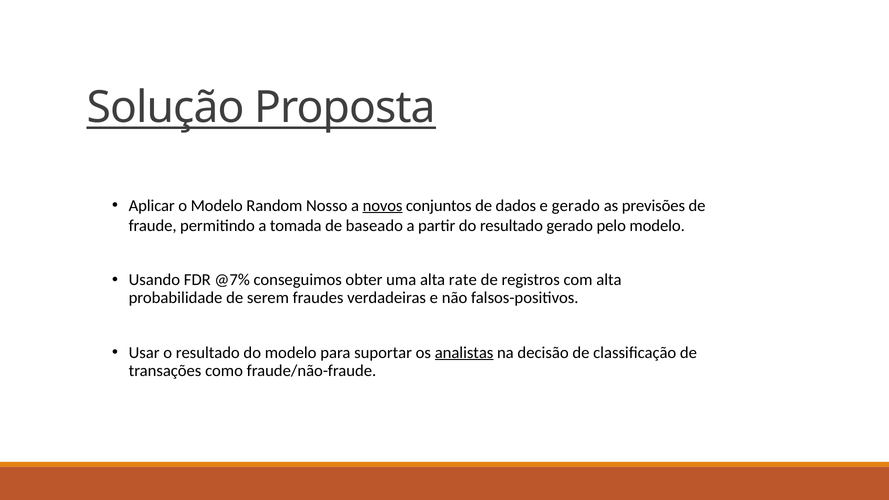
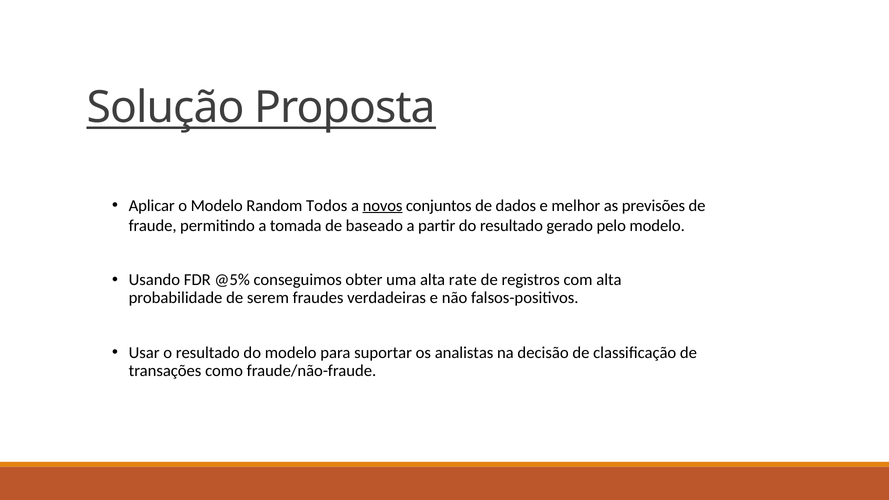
Nosso: Nosso -> Todos
e gerado: gerado -> melhor
@7%: @7% -> @5%
analistas underline: present -> none
